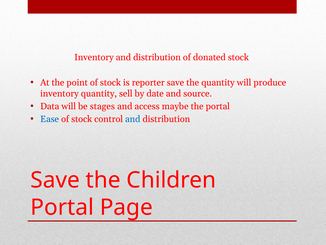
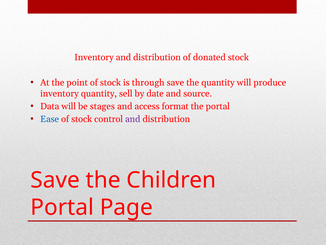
reporter: reporter -> through
maybe: maybe -> format
and at (133, 119) colour: blue -> purple
